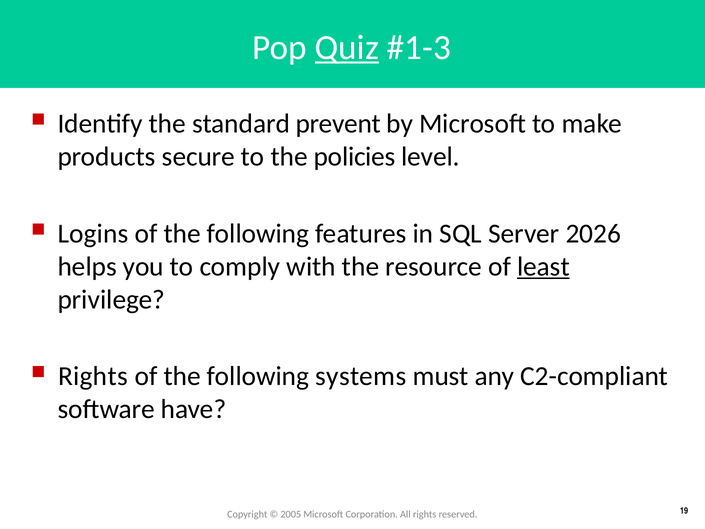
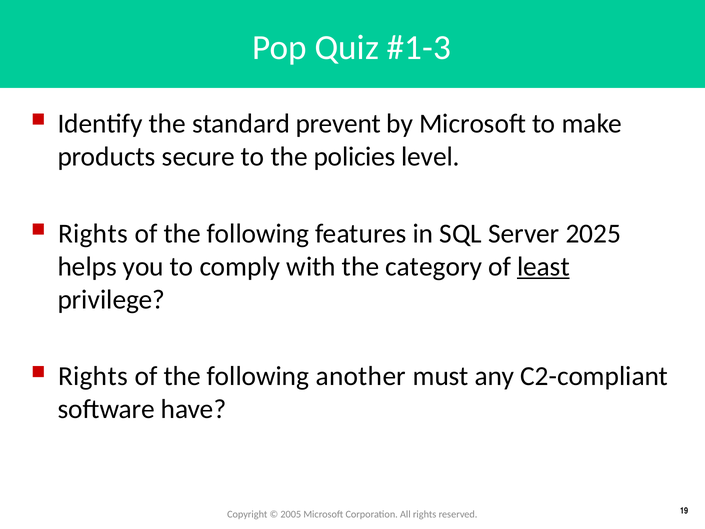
Quiz underline: present -> none
Logins at (93, 233): Logins -> Rights
2026: 2026 -> 2025
resource: resource -> category
systems: systems -> another
